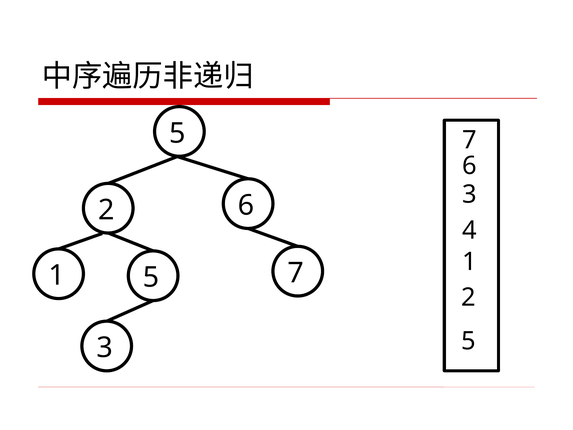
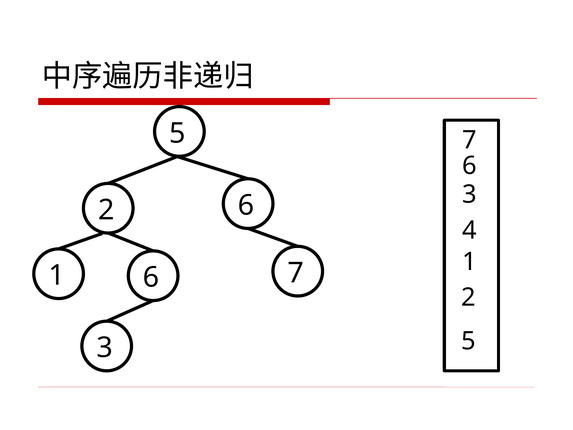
1 5: 5 -> 6
